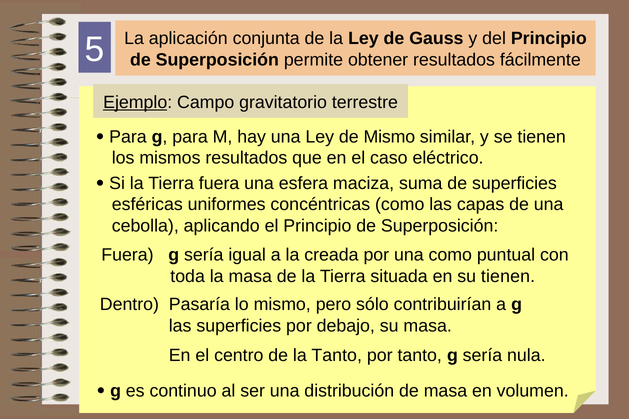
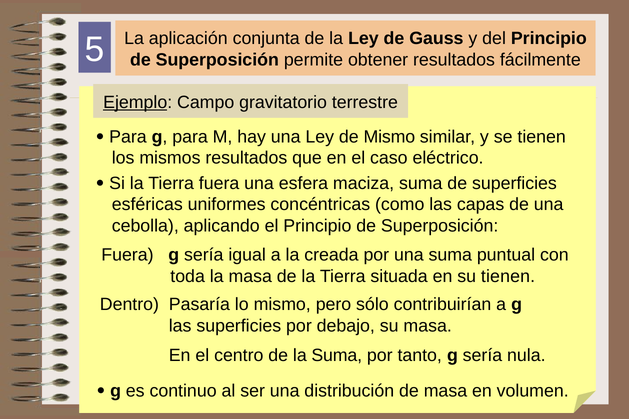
una como: como -> suma
la Tanto: Tanto -> Suma
